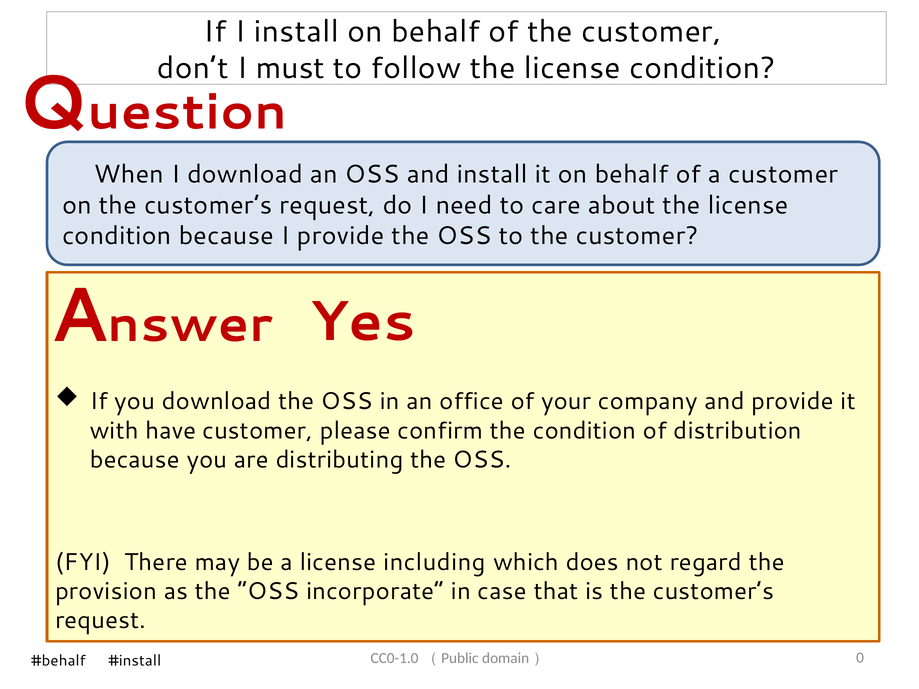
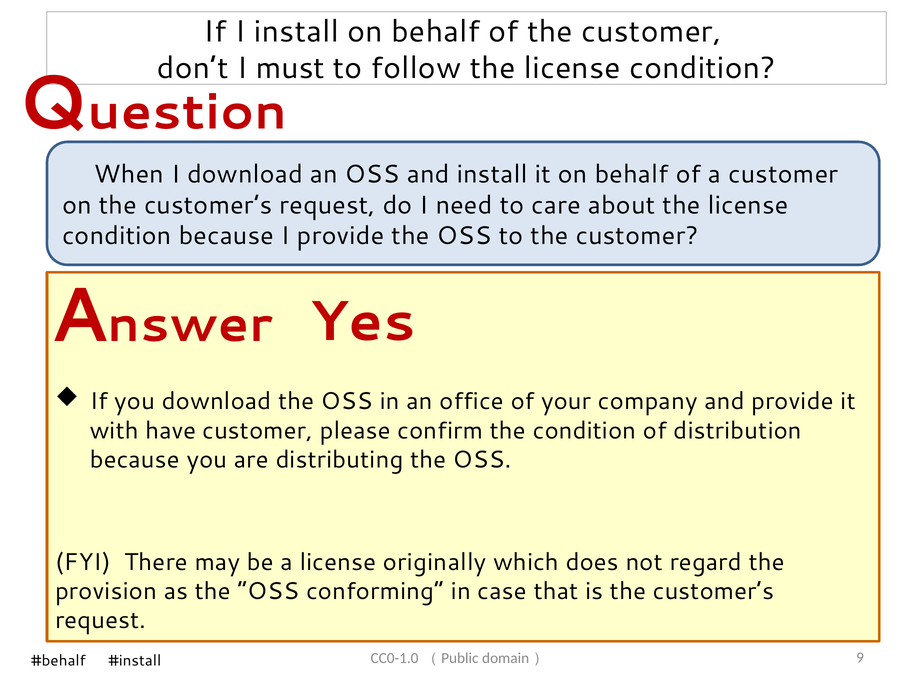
including: including -> originally
incorporate: incorporate -> conforming
0: 0 -> 9
